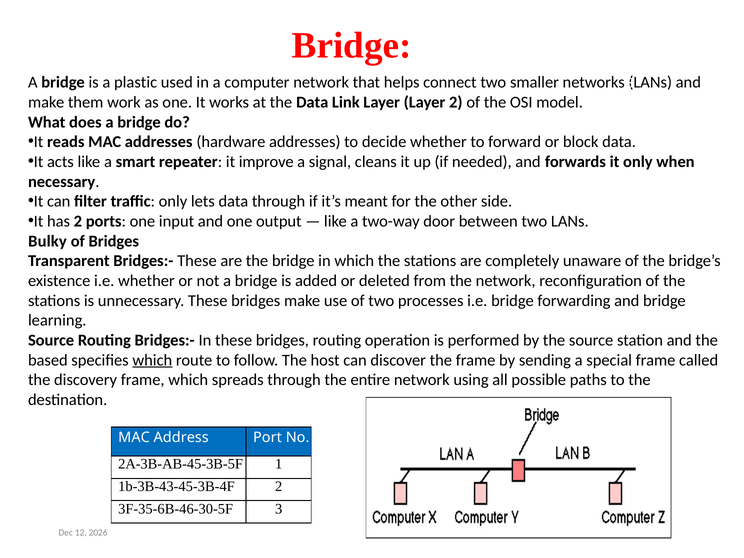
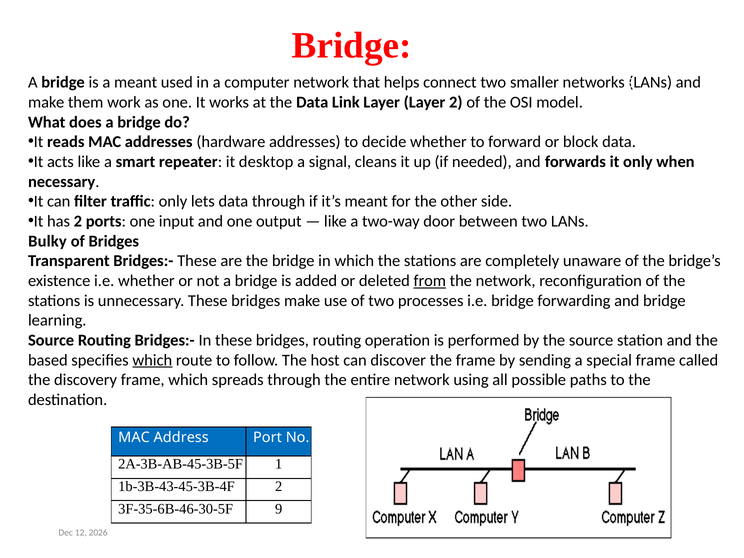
a plastic: plastic -> meant
improve: improve -> desktop
from underline: none -> present
3: 3 -> 9
